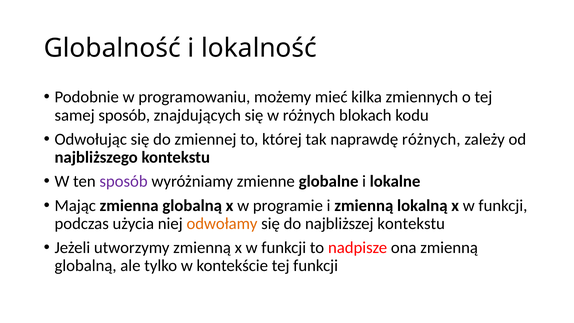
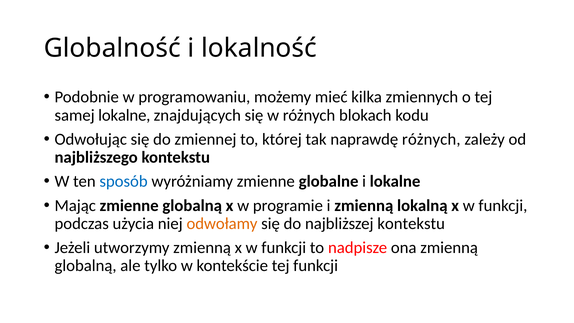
samej sposób: sposób -> lokalne
sposób at (124, 181) colour: purple -> blue
Mając zmienna: zmienna -> zmienne
